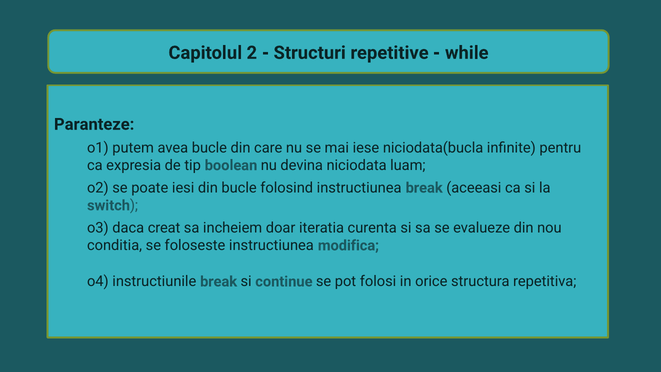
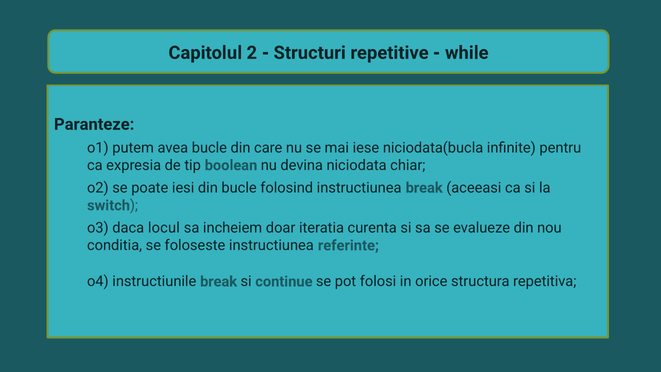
luam: luam -> chiar
creat: creat -> locul
modifica: modifica -> referinte
